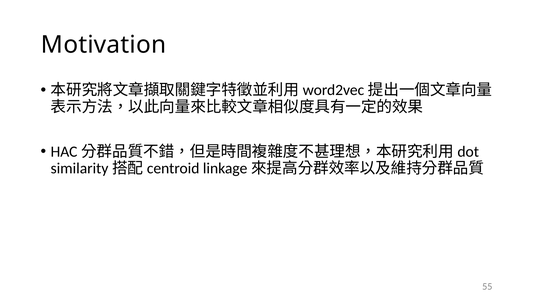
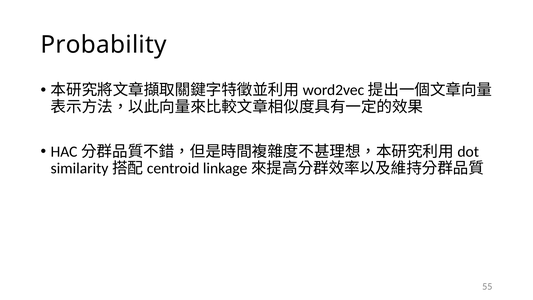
Motivation: Motivation -> Probability
